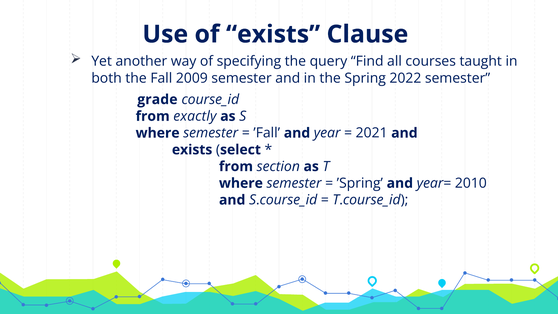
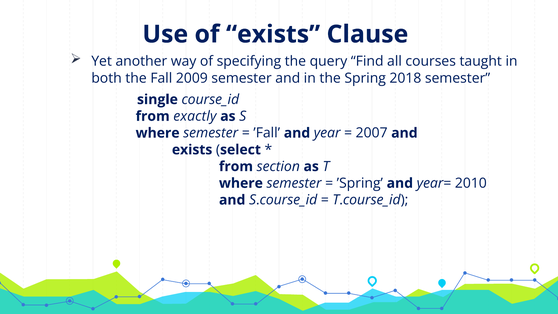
2022: 2022 -> 2018
grade: grade -> single
2021: 2021 -> 2007
